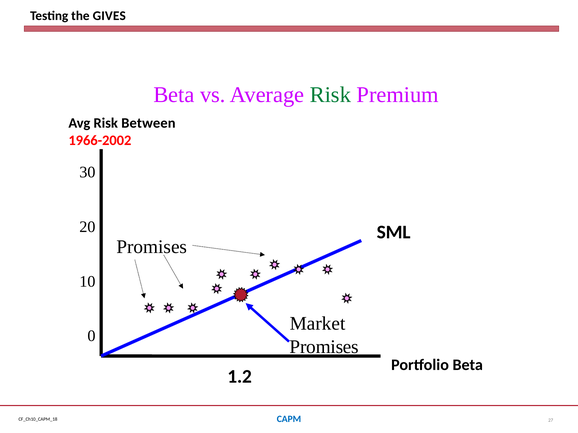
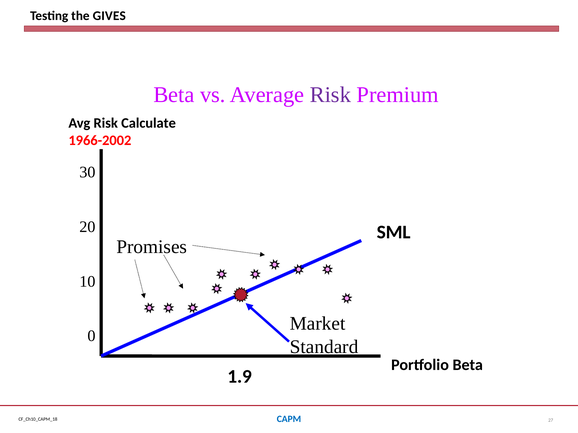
Risk at (330, 95) colour: green -> purple
Between: Between -> Calculate
Promises at (324, 347): Promises -> Standard
1.2: 1.2 -> 1.9
